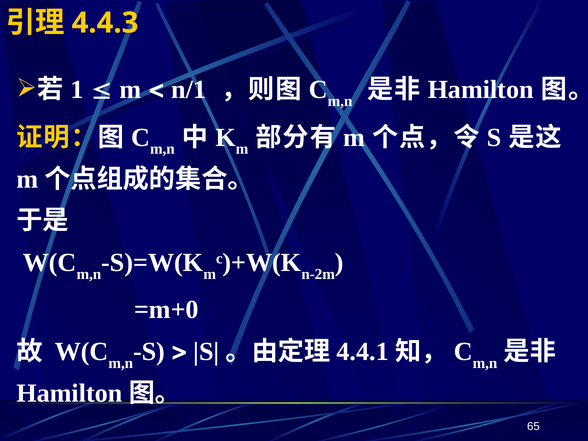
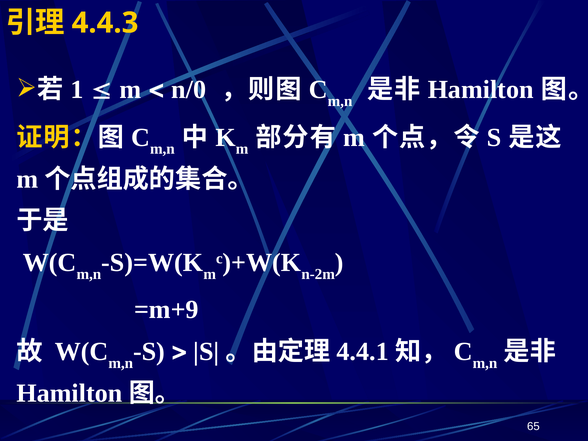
n/1: n/1 -> n/0
=m+0: =m+0 -> =m+9
